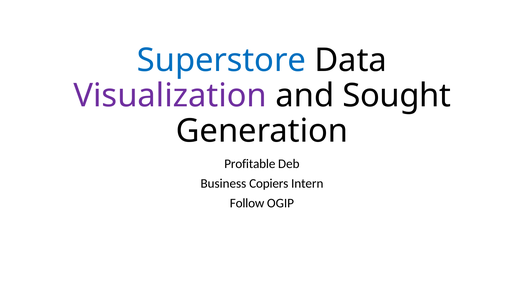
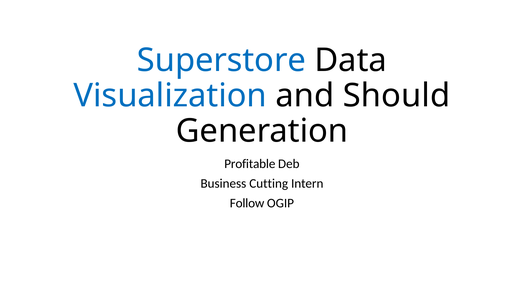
Visualization colour: purple -> blue
Sought: Sought -> Should
Copiers: Copiers -> Cutting
